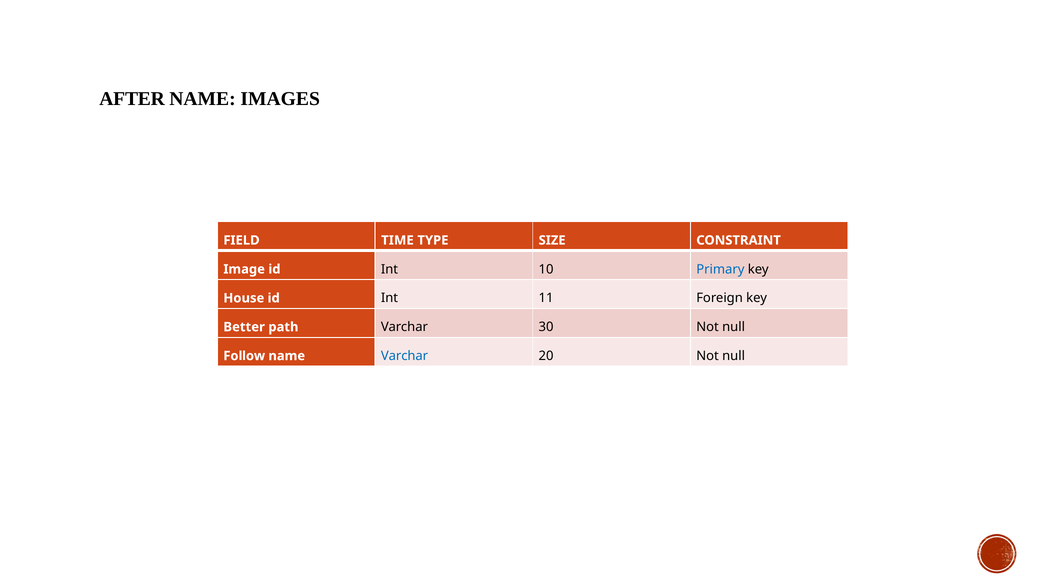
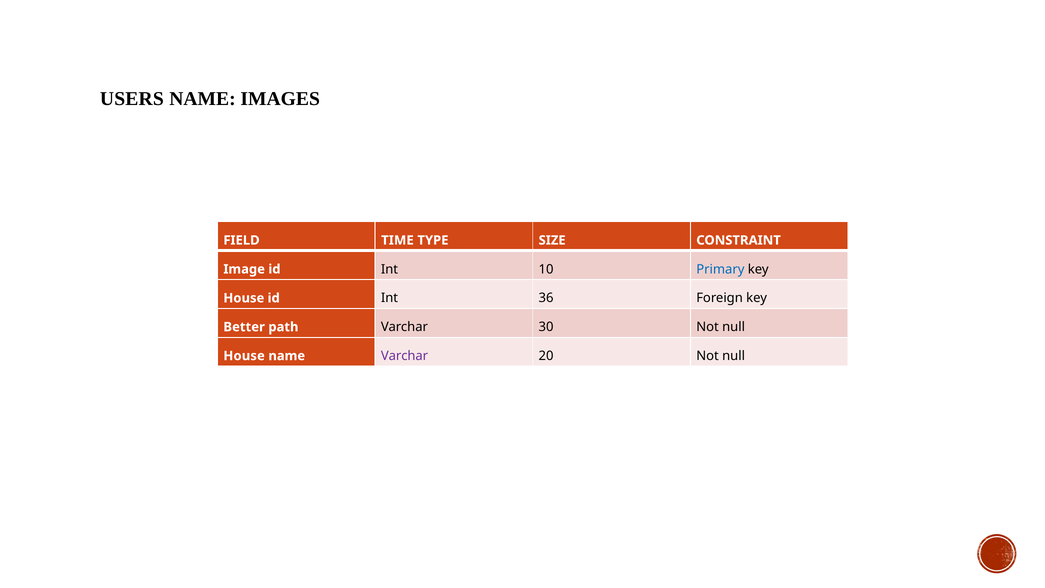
AFTER: AFTER -> USERS
11: 11 -> 36
Follow at (244, 356): Follow -> House
Varchar at (405, 356) colour: blue -> purple
